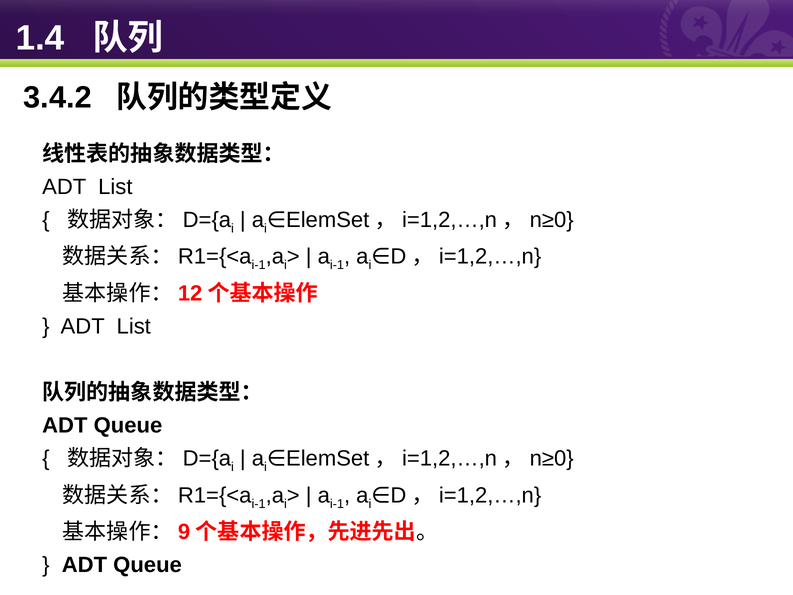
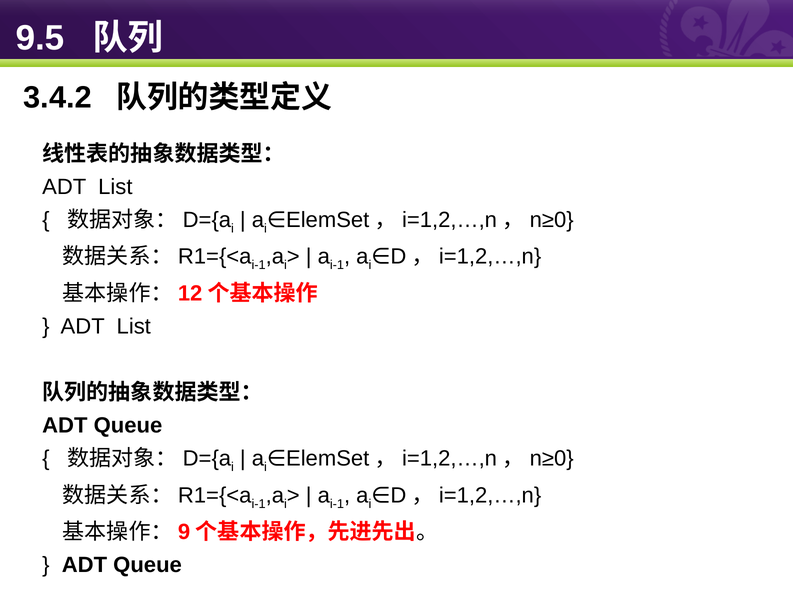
1.4: 1.4 -> 9.5
